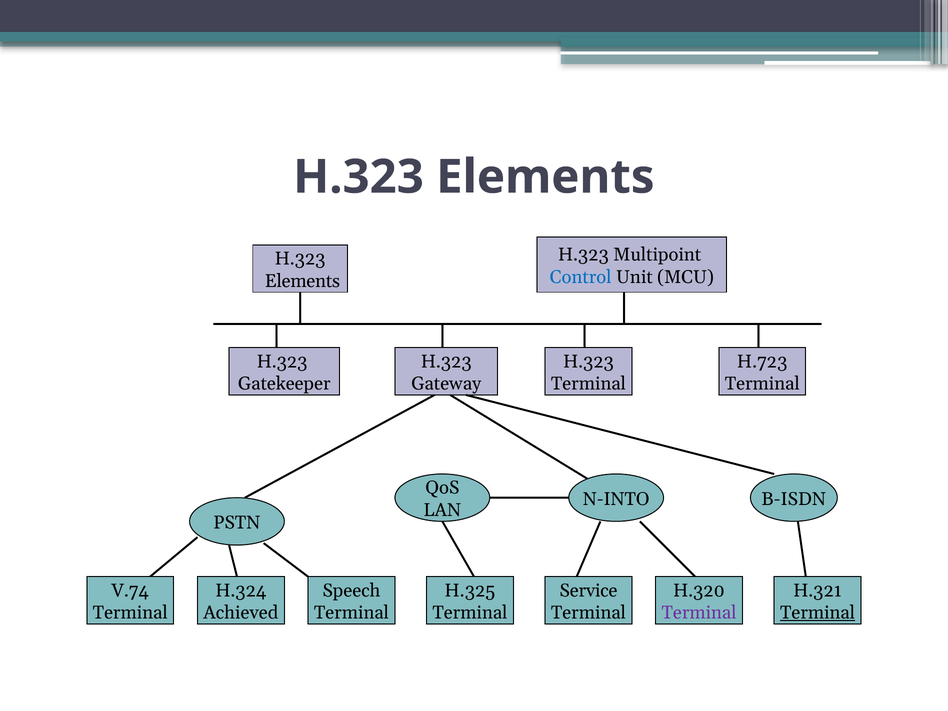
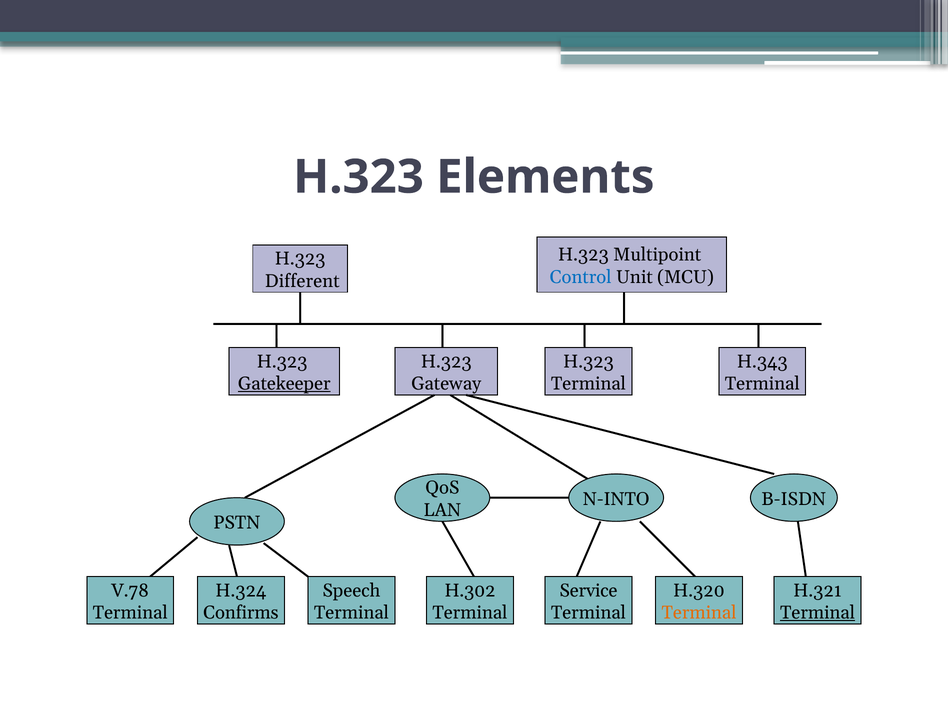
Elements at (302, 281): Elements -> Different
H.723: H.723 -> H.343
Gatekeeper underline: none -> present
V.74: V.74 -> V.78
H.325: H.325 -> H.302
Achieved: Achieved -> Confirms
Terminal at (699, 613) colour: purple -> orange
